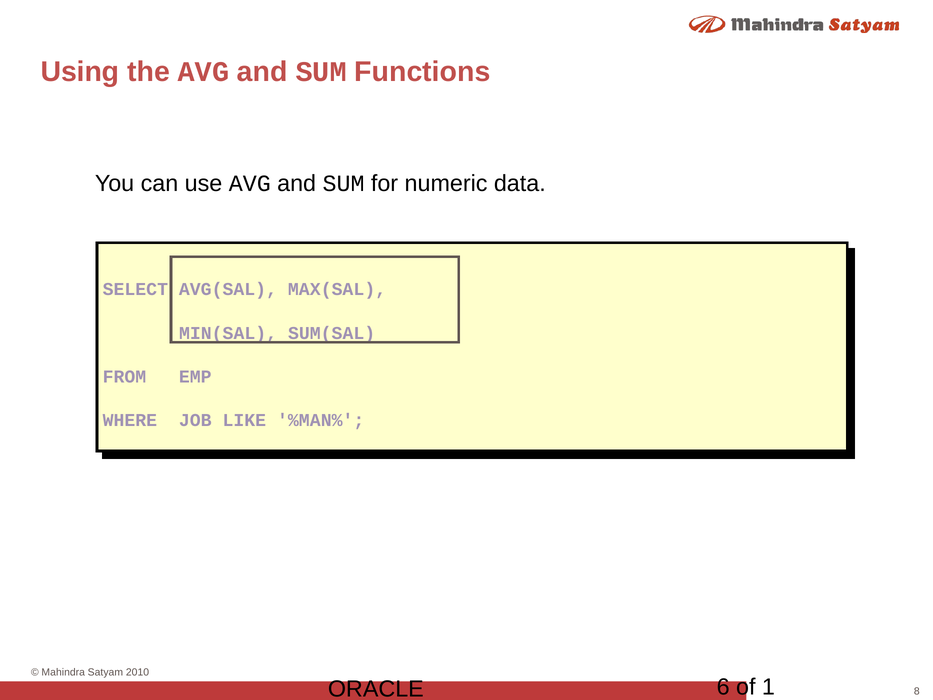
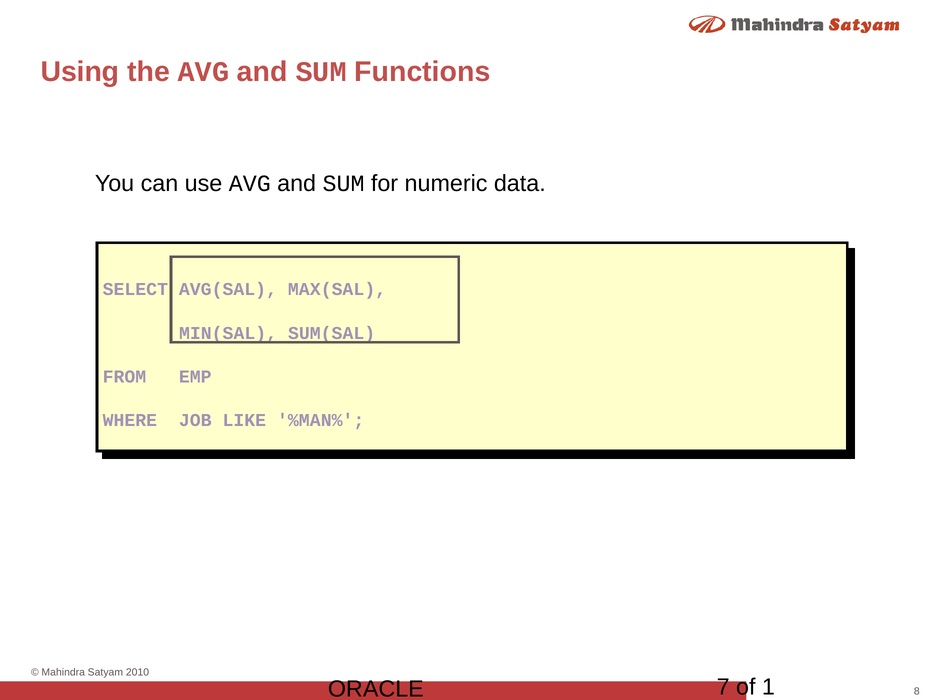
6: 6 -> 7
